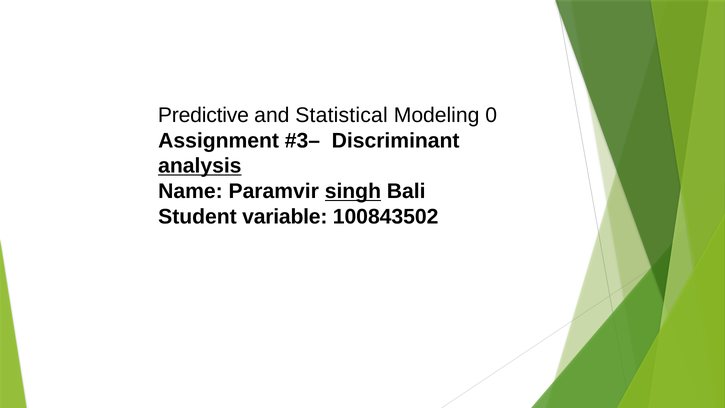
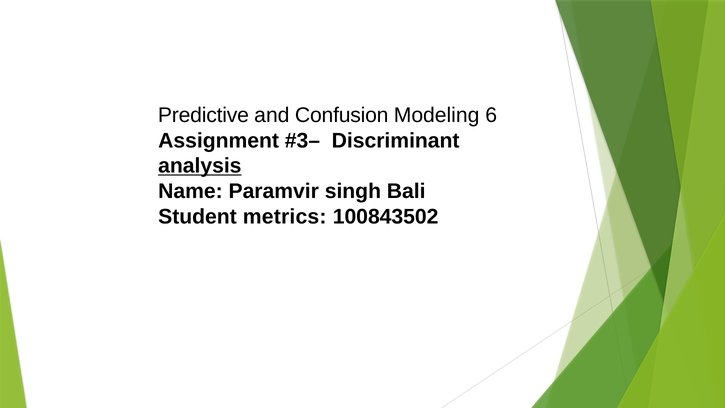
Statistical: Statistical -> Confusion
0: 0 -> 6
singh underline: present -> none
variable: variable -> metrics
